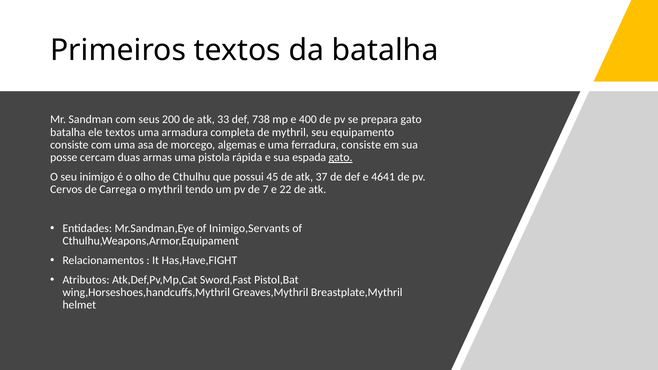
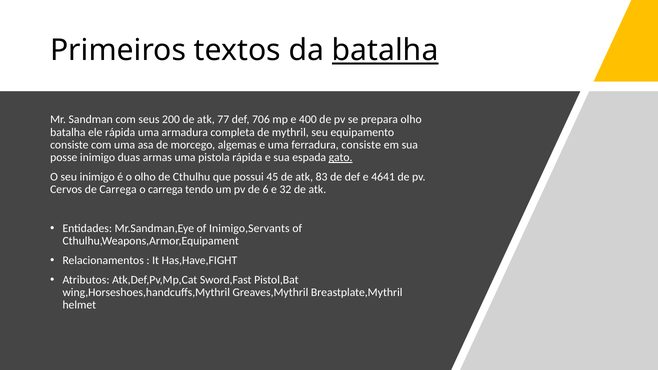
batalha at (385, 50) underline: none -> present
33: 33 -> 77
738: 738 -> 706
prepara gato: gato -> olho
ele textos: textos -> rápida
posse cercam: cercam -> inimigo
37: 37 -> 83
o mythril: mythril -> carrega
7: 7 -> 6
22: 22 -> 32
